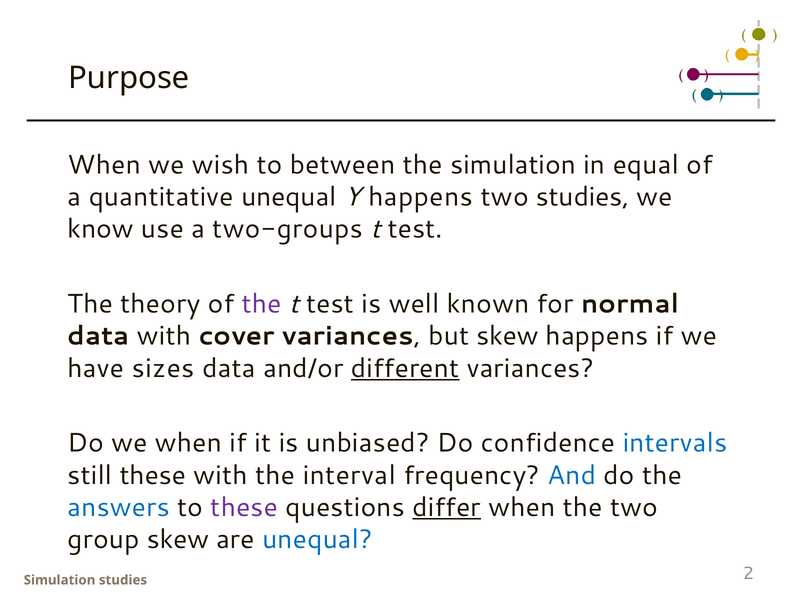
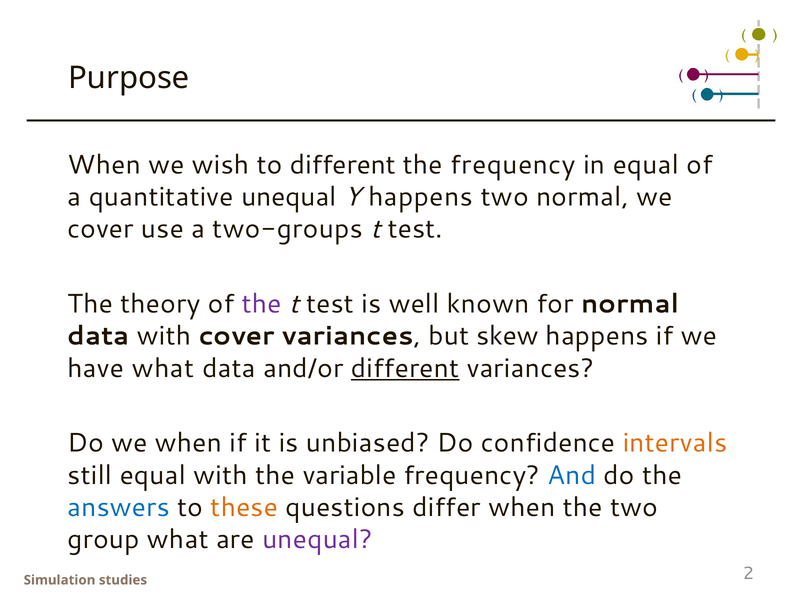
to between: between -> different
the simulation: simulation -> frequency
two studies: studies -> normal
know at (101, 229): know -> cover
have sizes: sizes -> what
intervals colour: blue -> orange
still these: these -> equal
interval: interval -> variable
these at (244, 507) colour: purple -> orange
differ underline: present -> none
group skew: skew -> what
unequal at (317, 539) colour: blue -> purple
